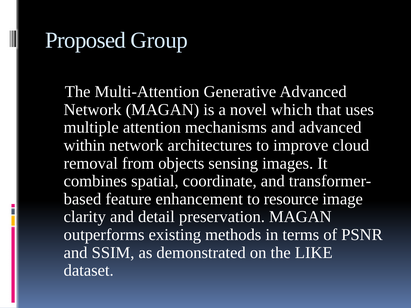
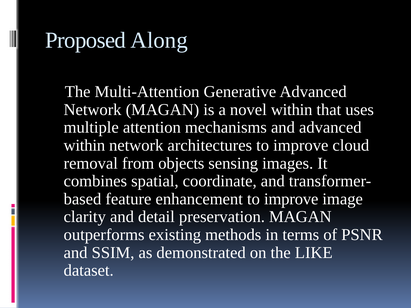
Group: Group -> Along
novel which: which -> within
enhancement to resource: resource -> improve
